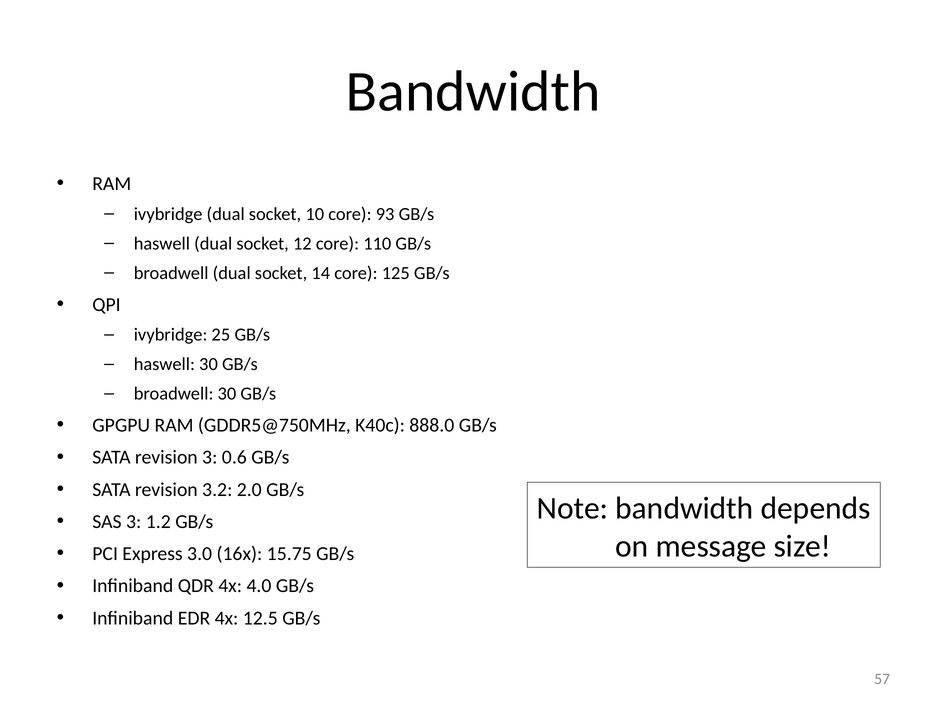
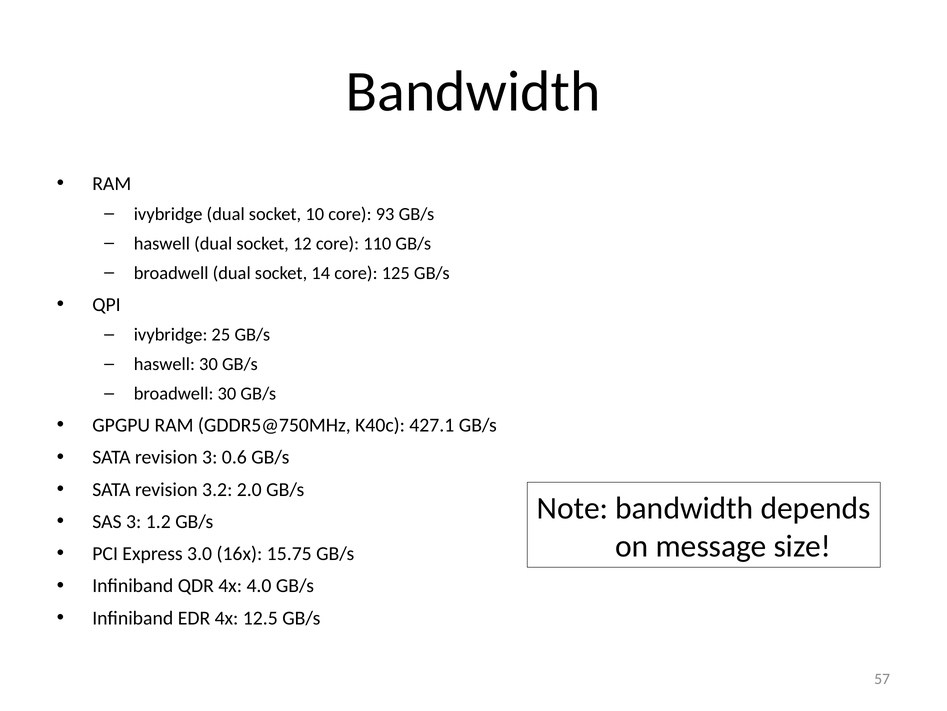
888.0: 888.0 -> 427.1
